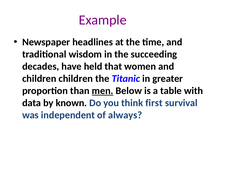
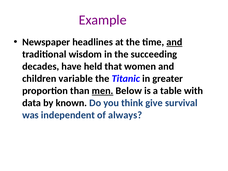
and at (174, 42) underline: none -> present
children children: children -> variable
first: first -> give
